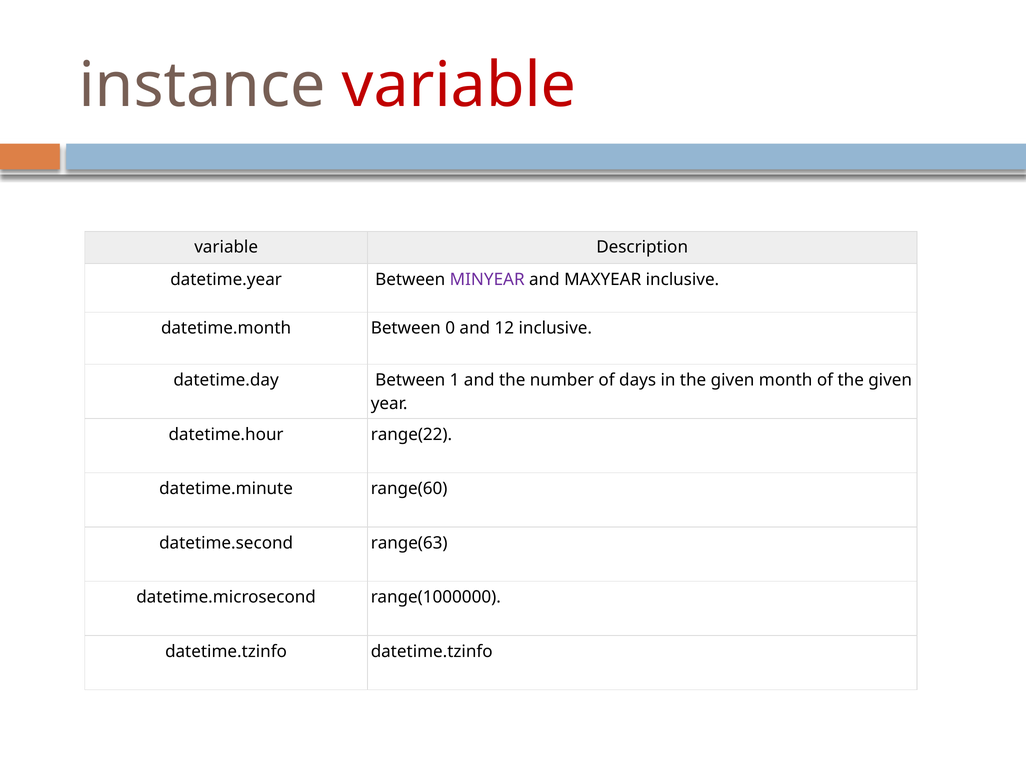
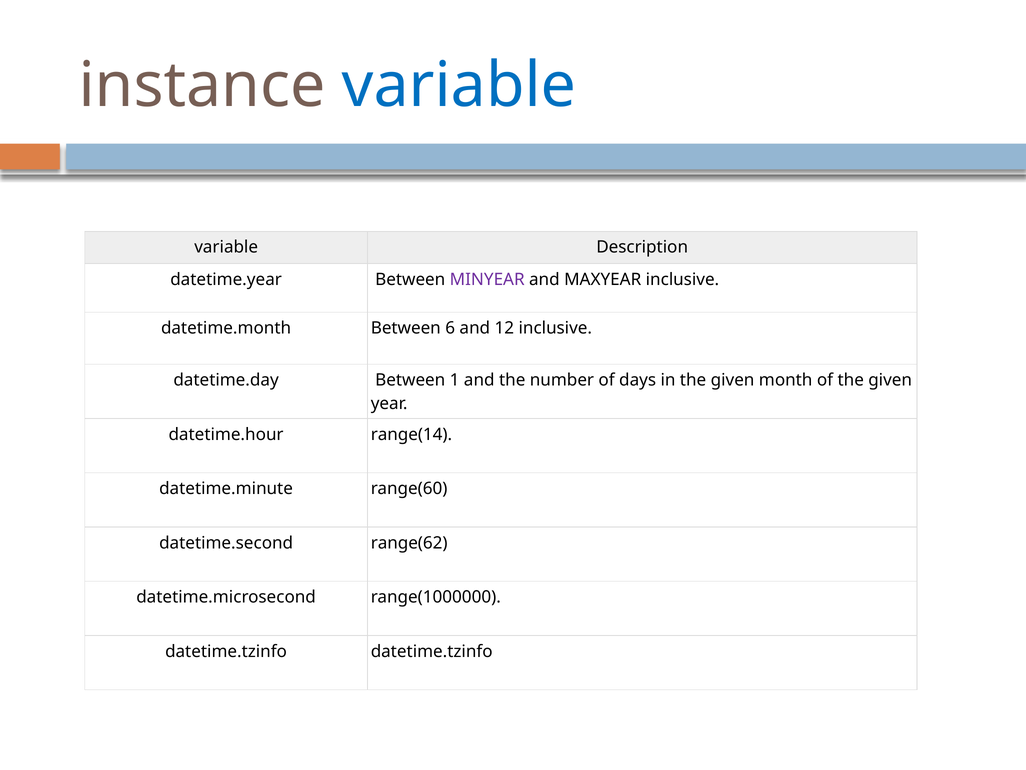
variable at (459, 86) colour: red -> blue
0: 0 -> 6
range(22: range(22 -> range(14
range(63: range(63 -> range(62
